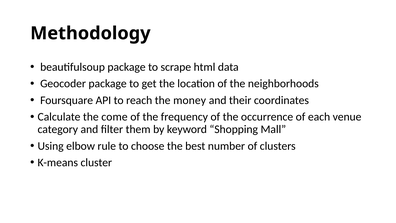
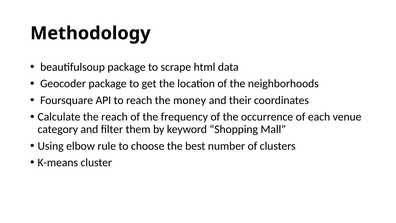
the come: come -> reach
